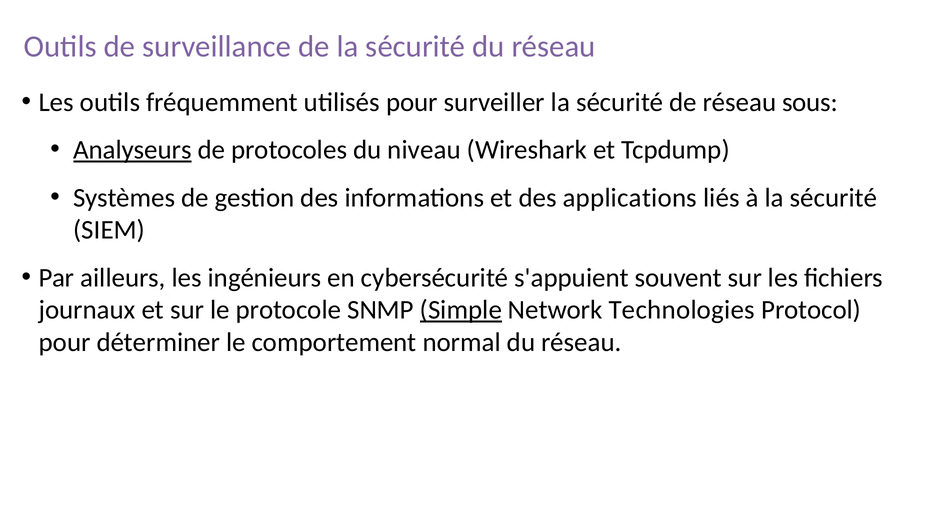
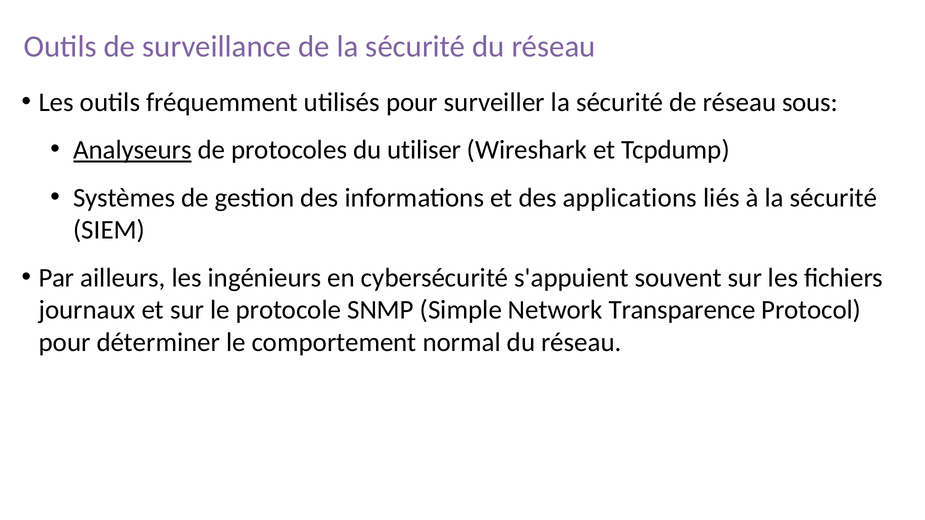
niveau: niveau -> utiliser
Simple underline: present -> none
Technologies: Technologies -> Transparence
